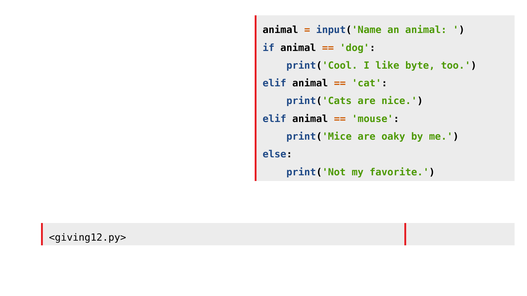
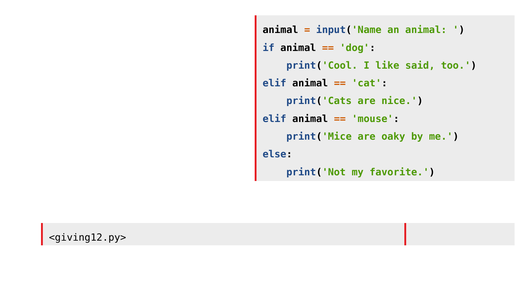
byte: byte -> said
